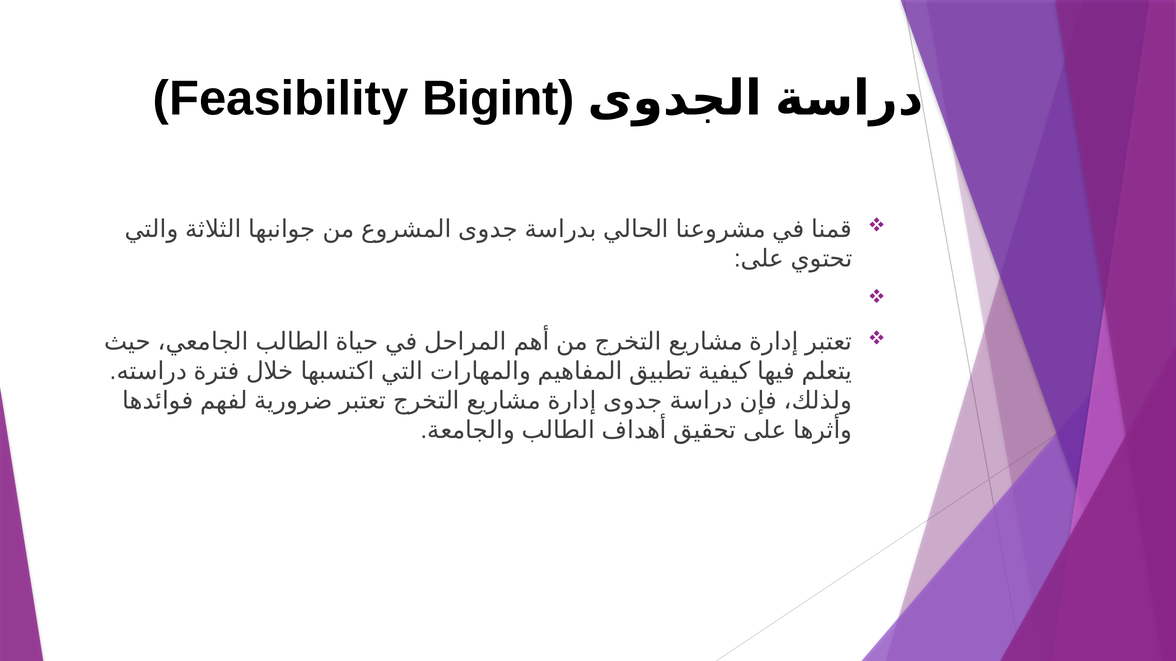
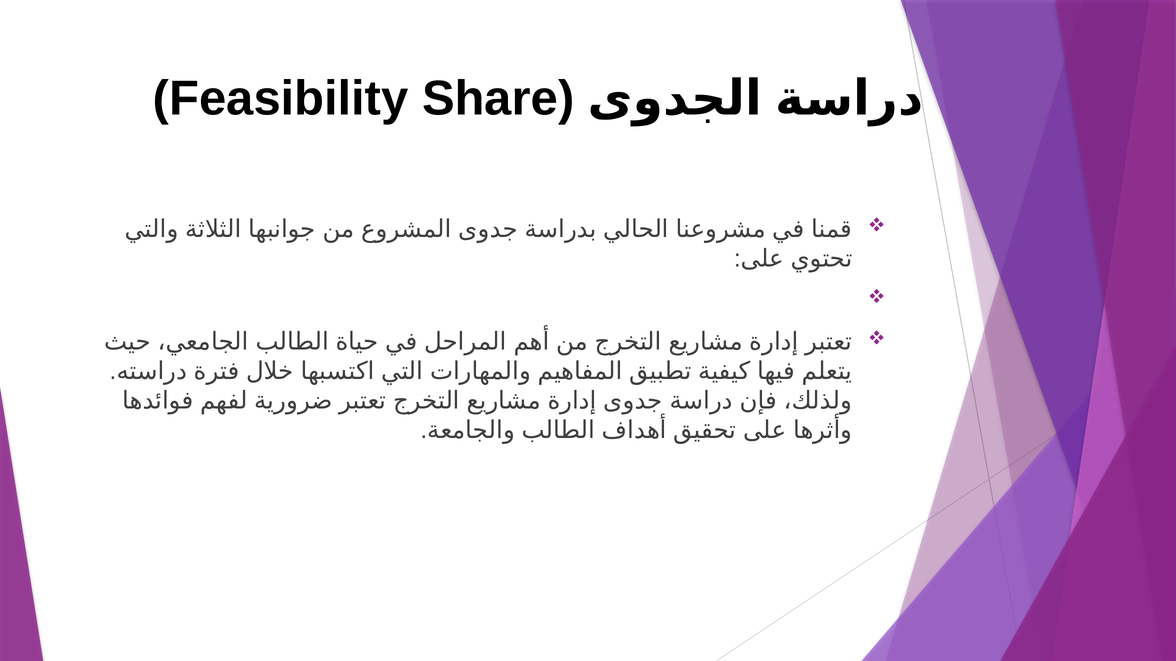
Bigint: Bigint -> Share
